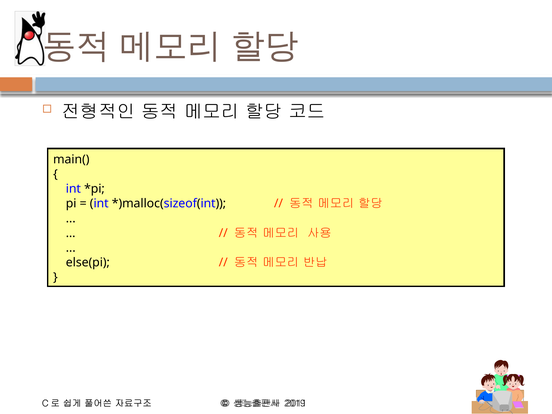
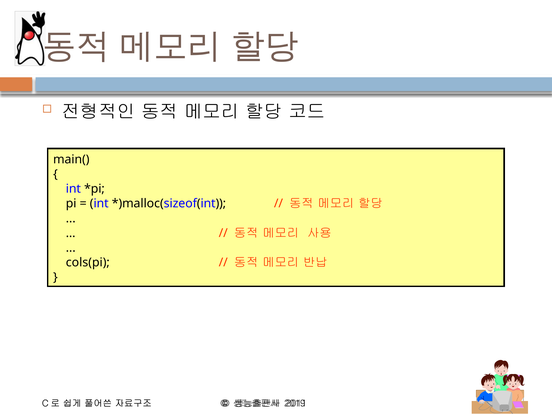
else(pi: else(pi -> cols(pi
